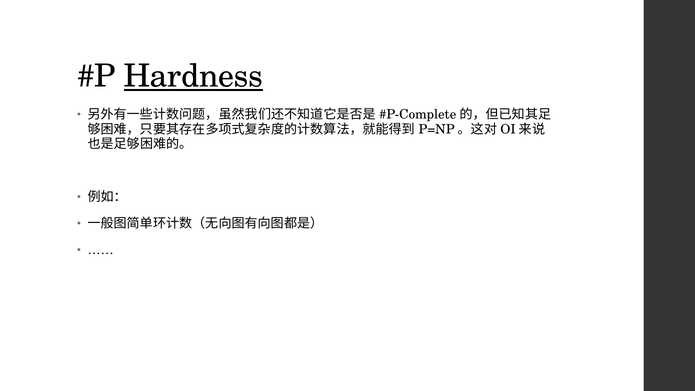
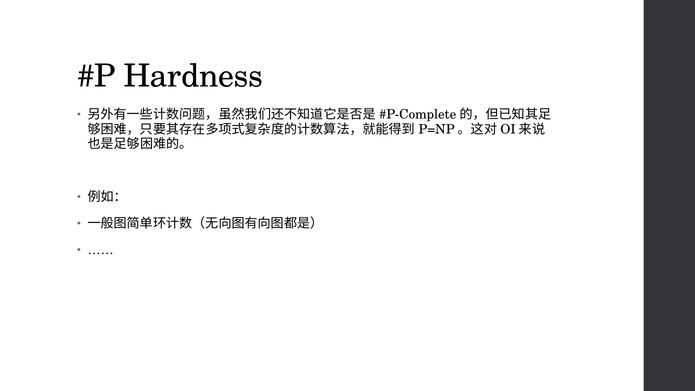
Hardness underline: present -> none
